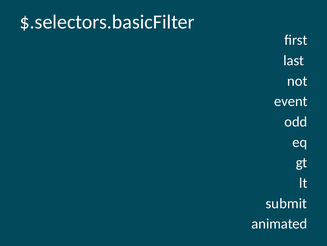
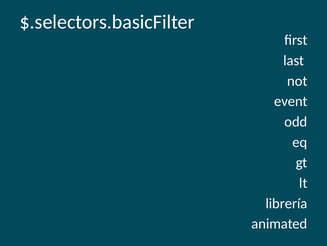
submit: submit -> librería
